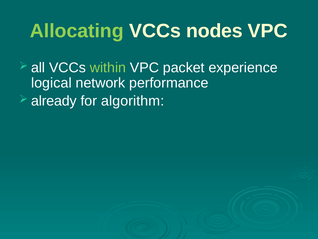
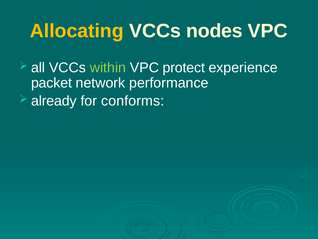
Allocating colour: light green -> yellow
packet: packet -> protect
logical: logical -> packet
algorithm: algorithm -> conforms
